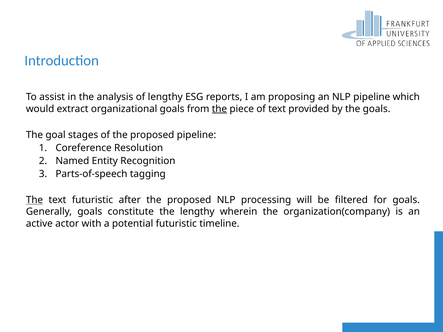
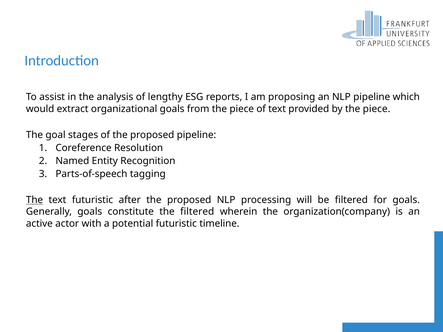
the at (219, 109) underline: present -> none
by the goals: goals -> piece
the lengthy: lengthy -> filtered
